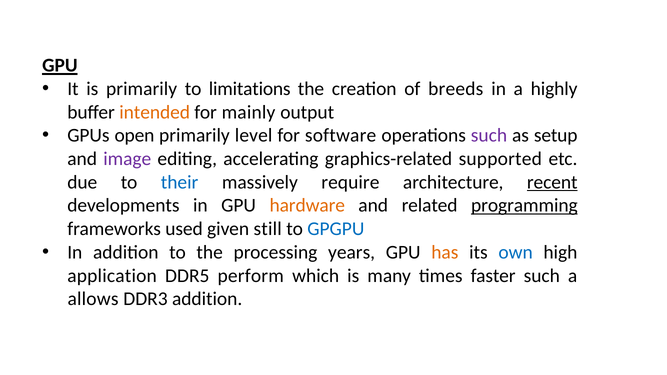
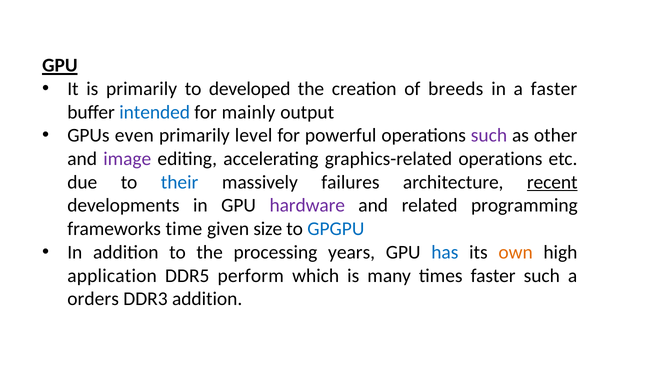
limitations: limitations -> developed
a highly: highly -> faster
intended colour: orange -> blue
open: open -> even
software: software -> powerful
setup: setup -> other
graphics-related supported: supported -> operations
require: require -> failures
hardware colour: orange -> purple
programming underline: present -> none
used: used -> time
still: still -> size
has colour: orange -> blue
own colour: blue -> orange
allows: allows -> orders
